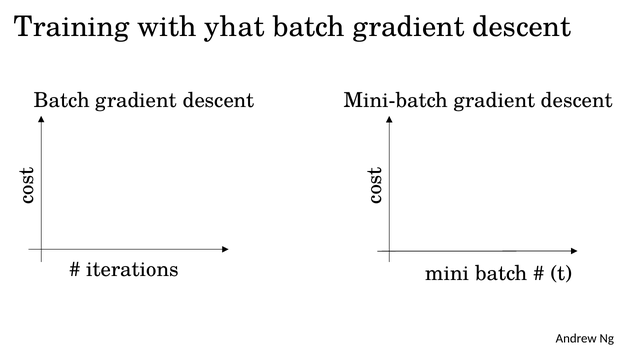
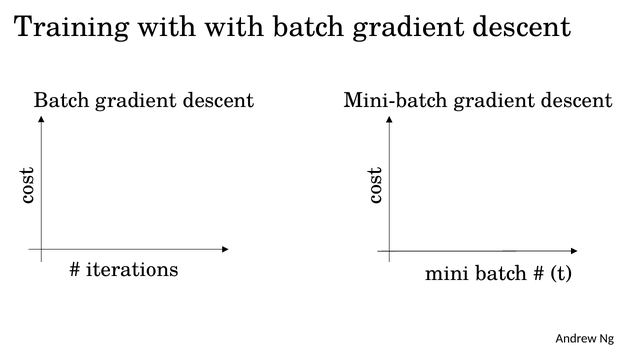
with yhat: yhat -> with
